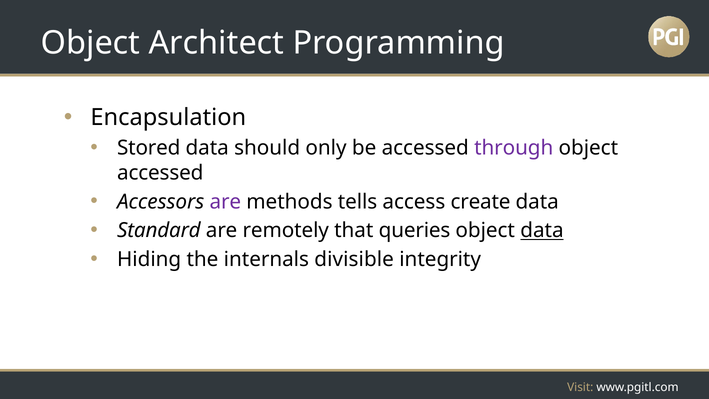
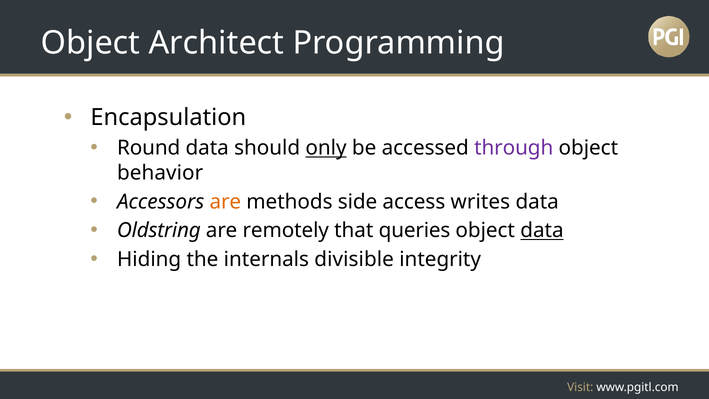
Stored: Stored -> Round
only underline: none -> present
accessed at (160, 173): accessed -> behavior
are at (225, 202) colour: purple -> orange
tells: tells -> side
create: create -> writes
Standard: Standard -> Oldstring
